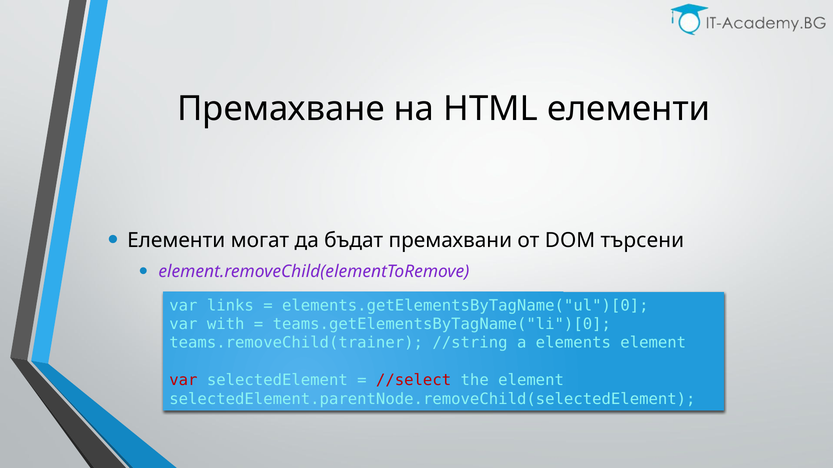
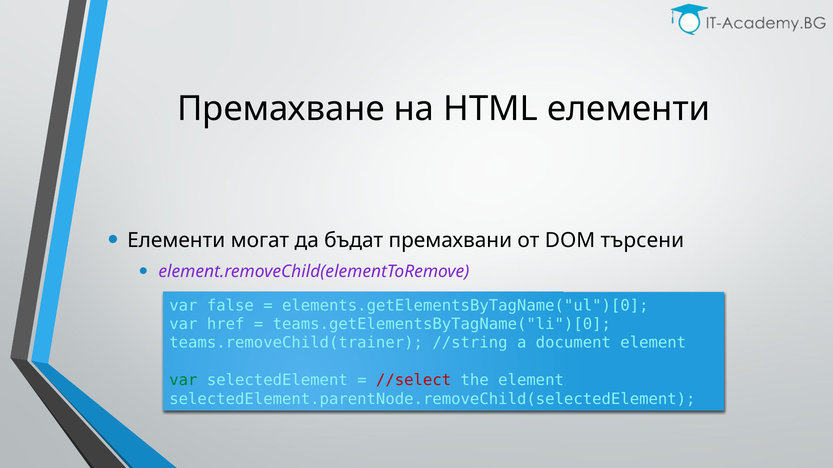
links: links -> false
with: with -> href
elements: elements -> document
var at (183, 381) colour: red -> green
